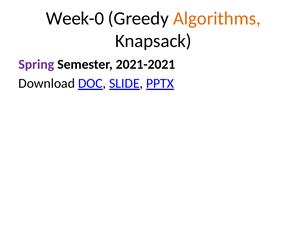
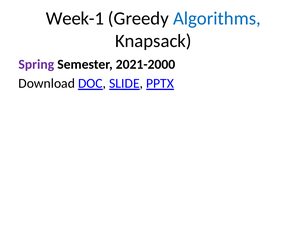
Week-0: Week-0 -> Week-1
Algorithms colour: orange -> blue
2021-2021: 2021-2021 -> 2021-2000
